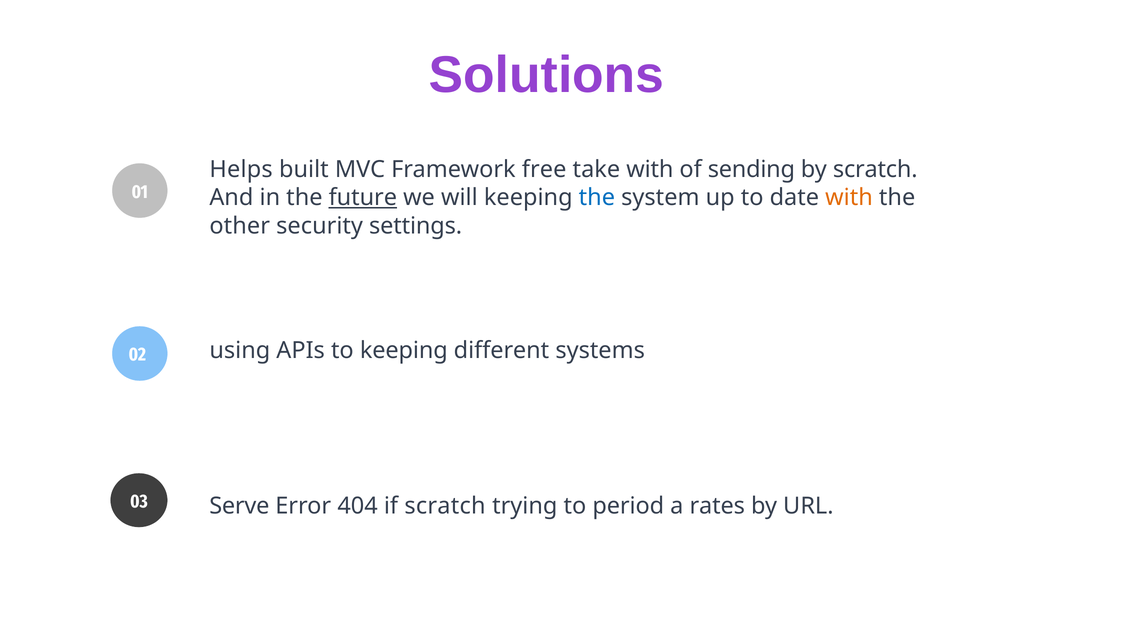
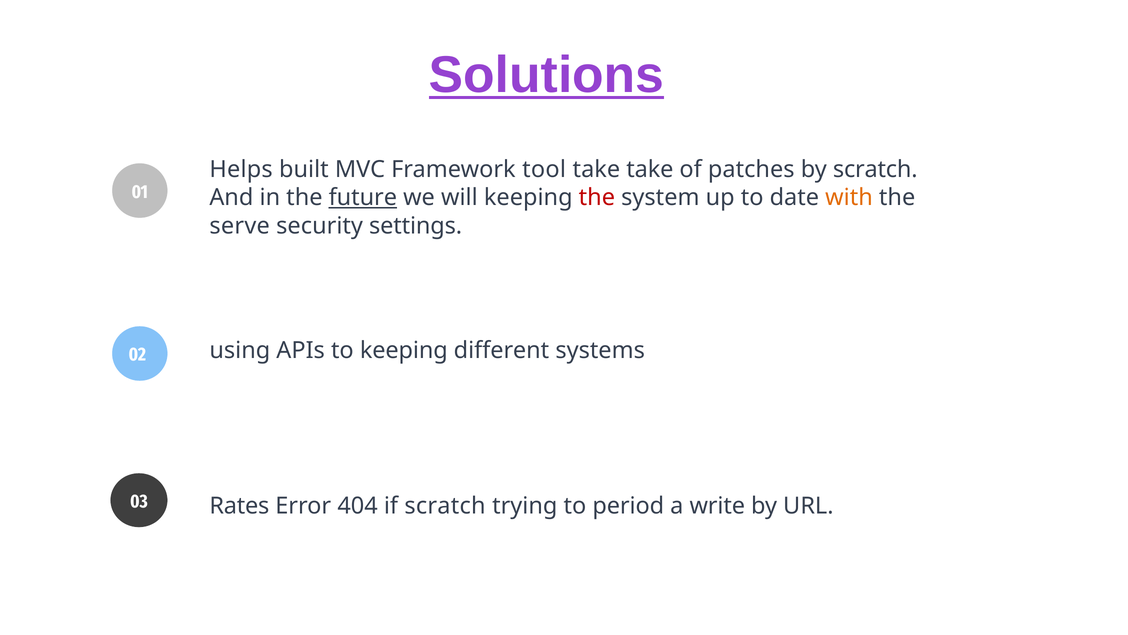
Solutions underline: none -> present
free: free -> tool
take with: with -> take
sending: sending -> patches
the at (597, 197) colour: blue -> red
other: other -> serve
Serve: Serve -> Rates
rates: rates -> write
